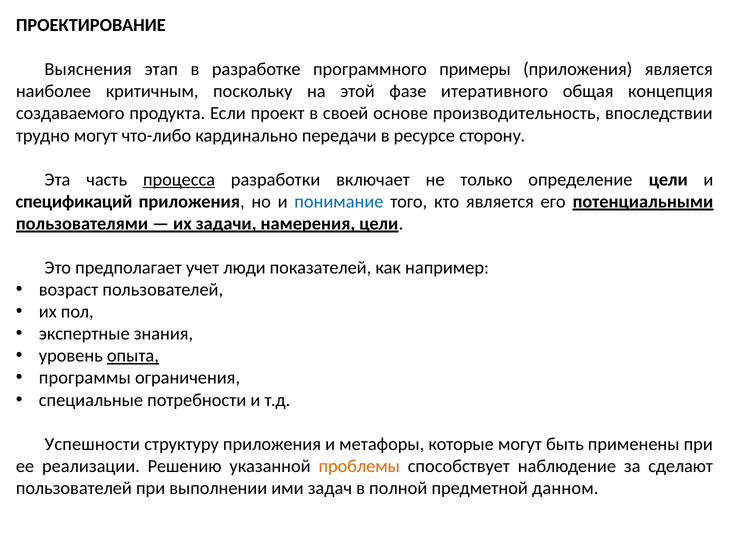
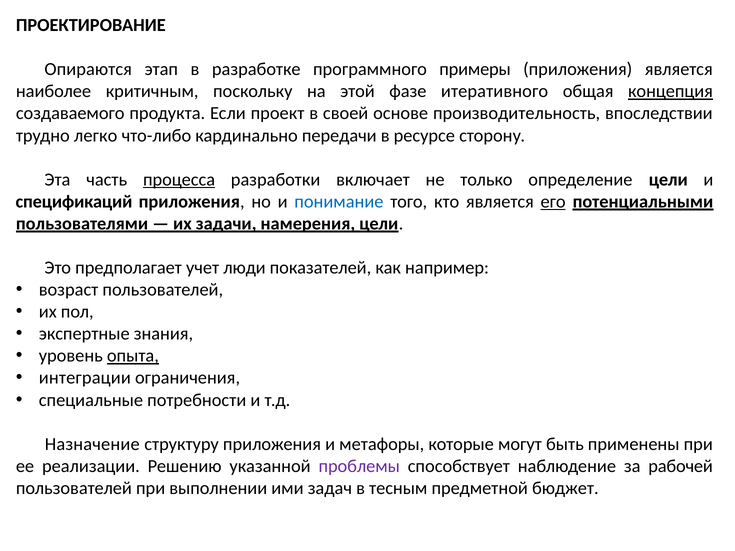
Выяснения: Выяснения -> Опираются
концепция underline: none -> present
трудно могут: могут -> легко
его underline: none -> present
программы: программы -> интеграции
Успешности: Успешности -> Назначение
проблемы colour: orange -> purple
сделают: сделают -> рабочей
полной: полной -> тесным
данном: данном -> бюджет
